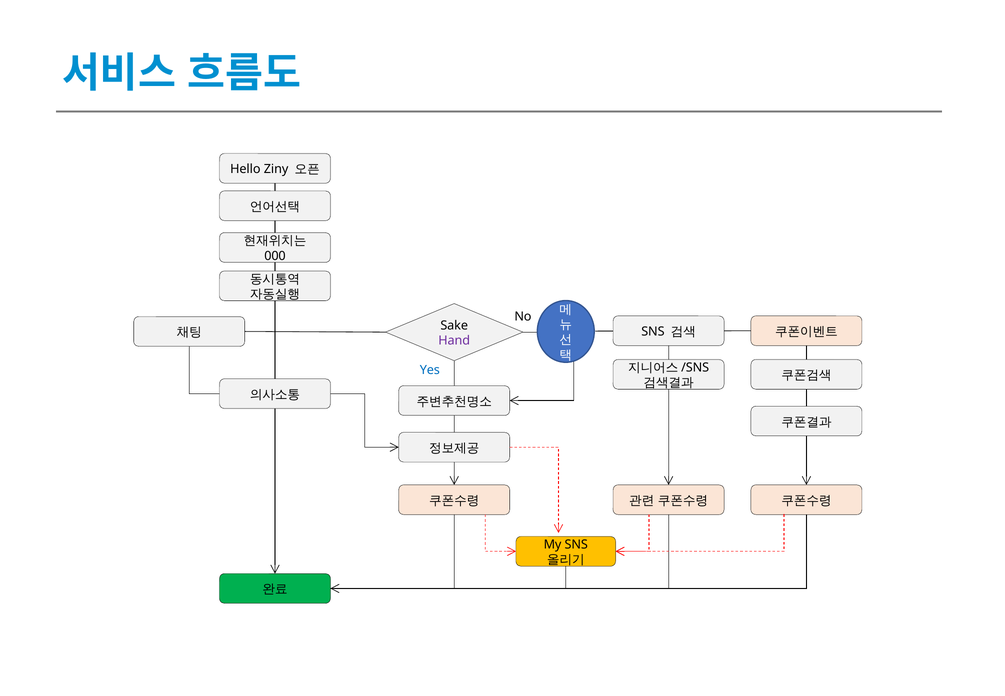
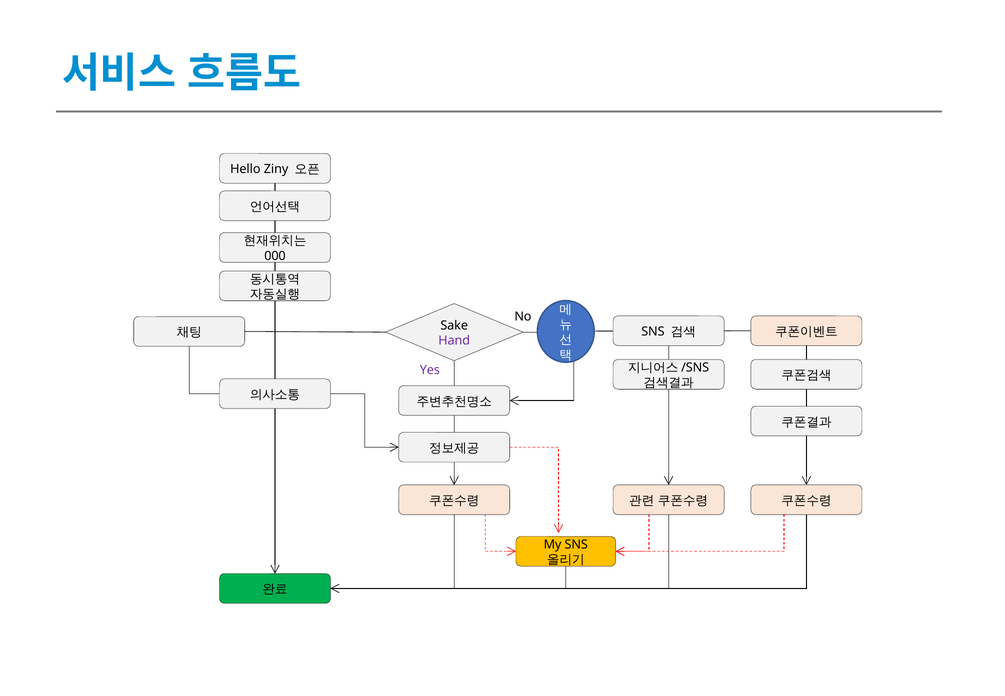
Yes colour: blue -> purple
